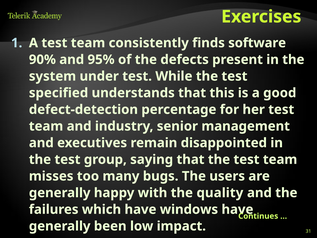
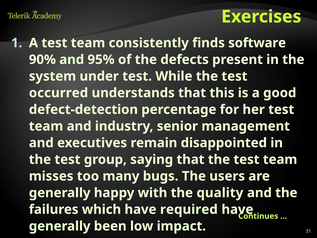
specified: specified -> occurred
windows: windows -> required
